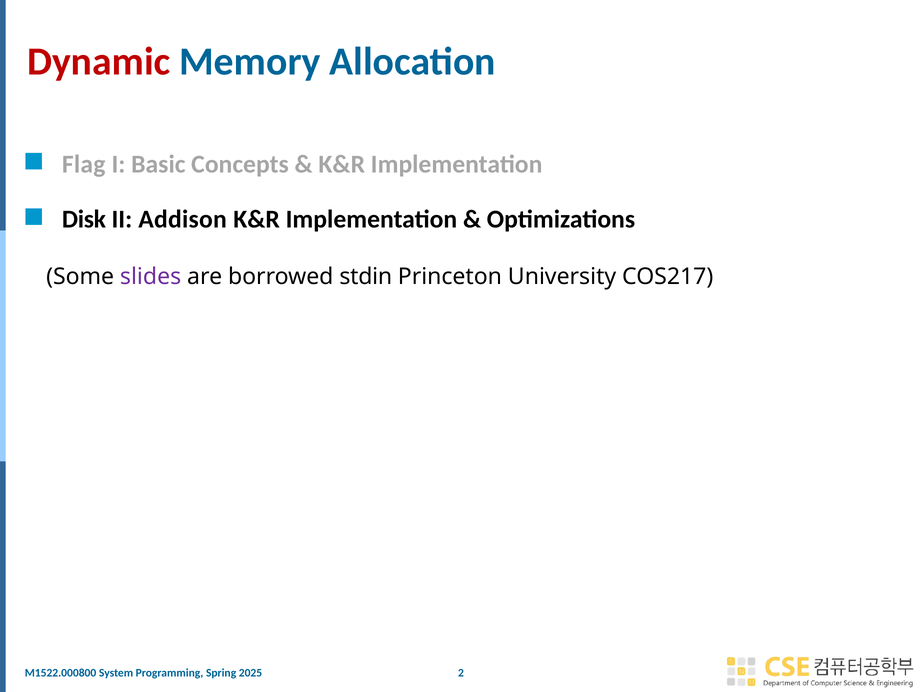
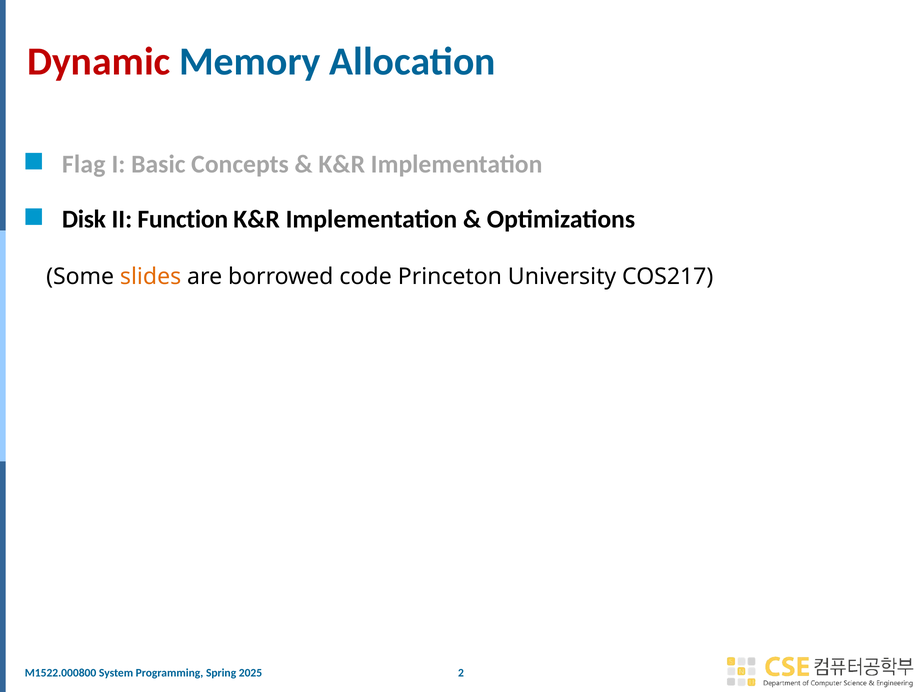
Addison: Addison -> Function
slides colour: purple -> orange
stdin: stdin -> code
